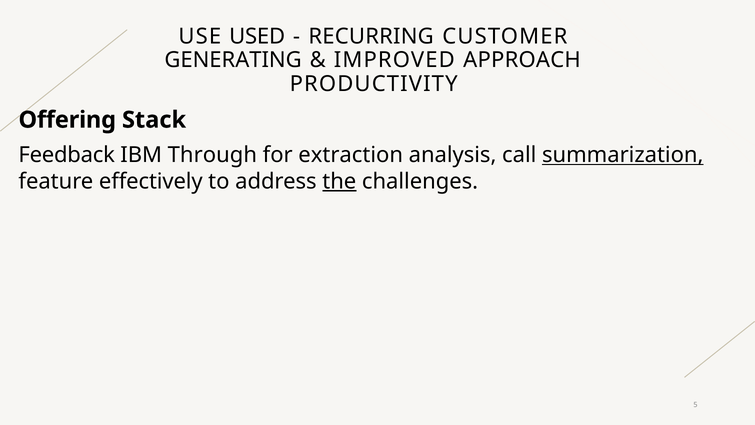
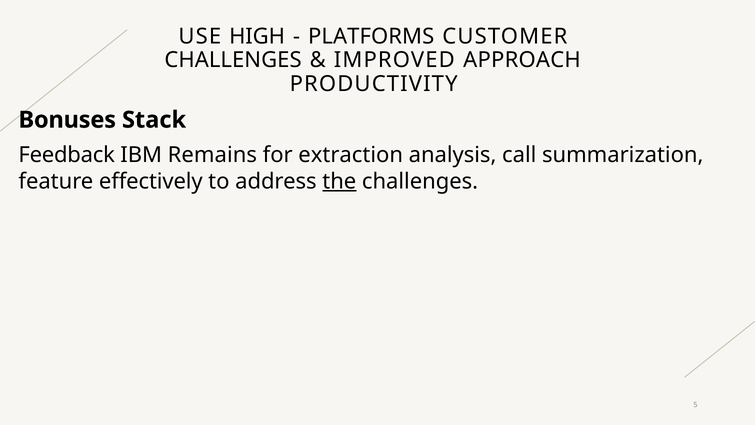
USED: USED -> HIGH
RECURRING: RECURRING -> PLATFORMS
GENERATING at (233, 60): GENERATING -> CHALLENGES
Offering: Offering -> Bonuses
Through: Through -> Remains
summarization underline: present -> none
